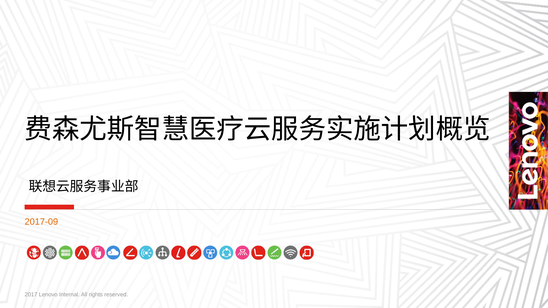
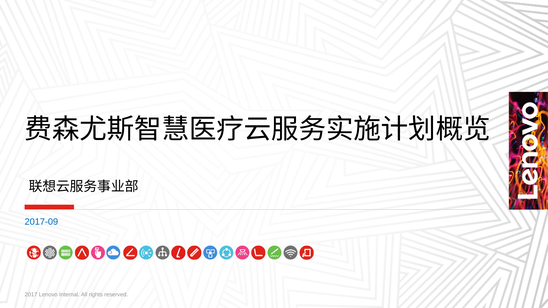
2017-09 colour: orange -> blue
